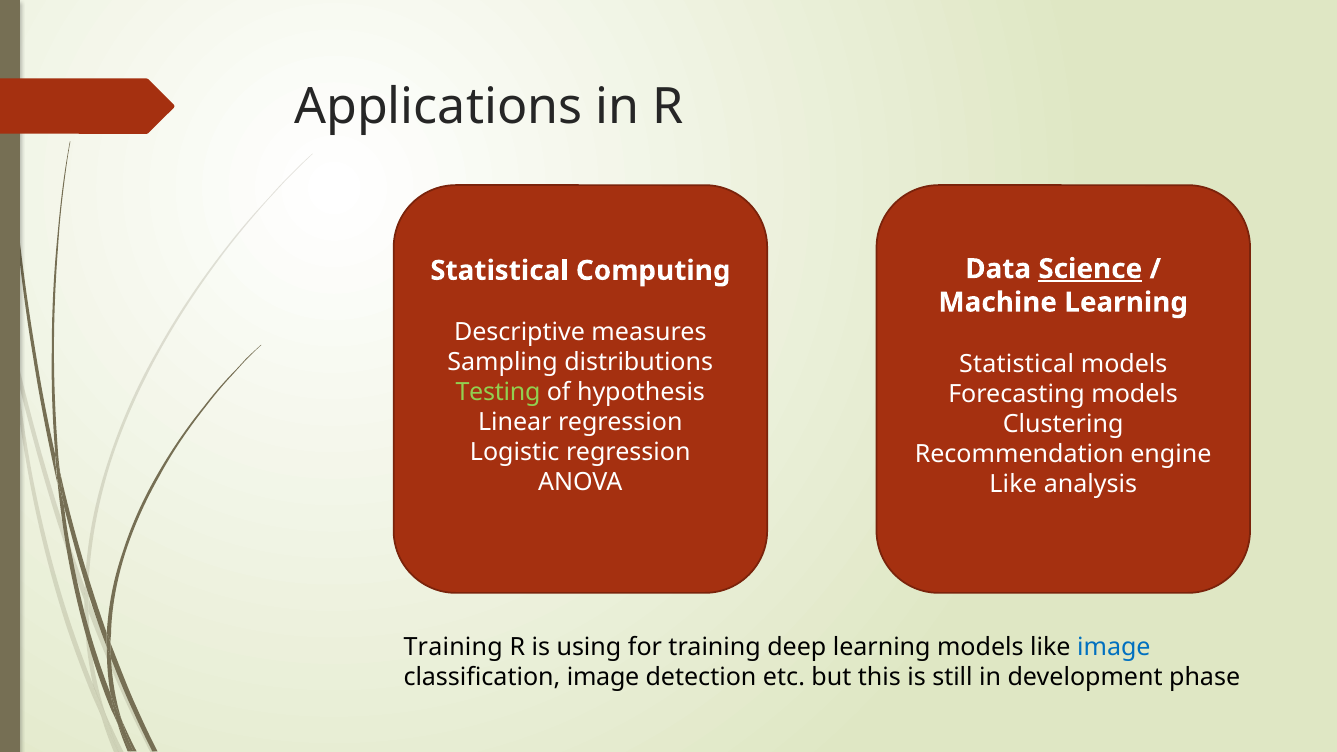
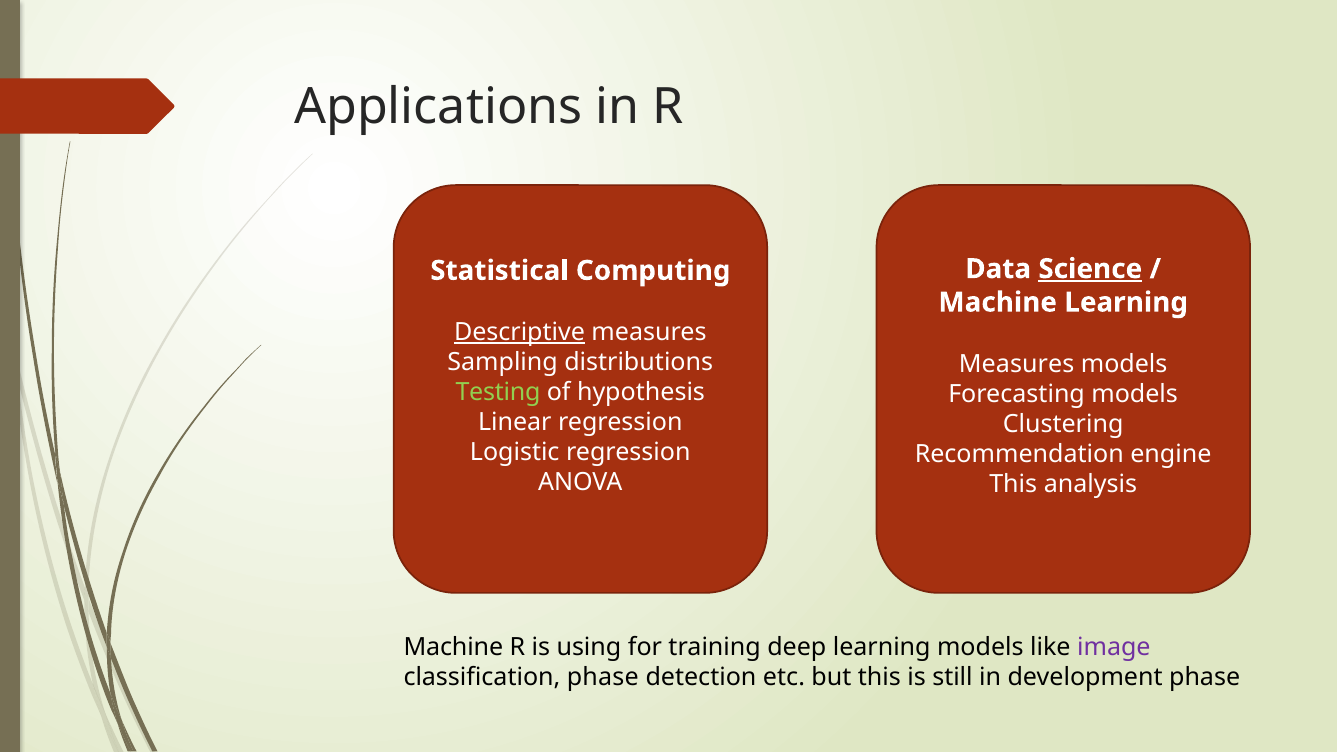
Descriptive underline: none -> present
Statistical at (1017, 364): Statistical -> Measures
Like at (1013, 484): Like -> This
Training at (453, 647): Training -> Machine
image at (1114, 647) colour: blue -> purple
classification image: image -> phase
